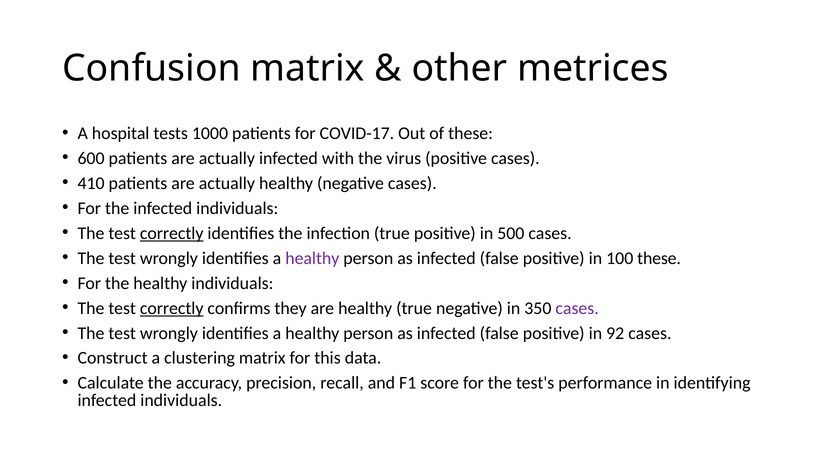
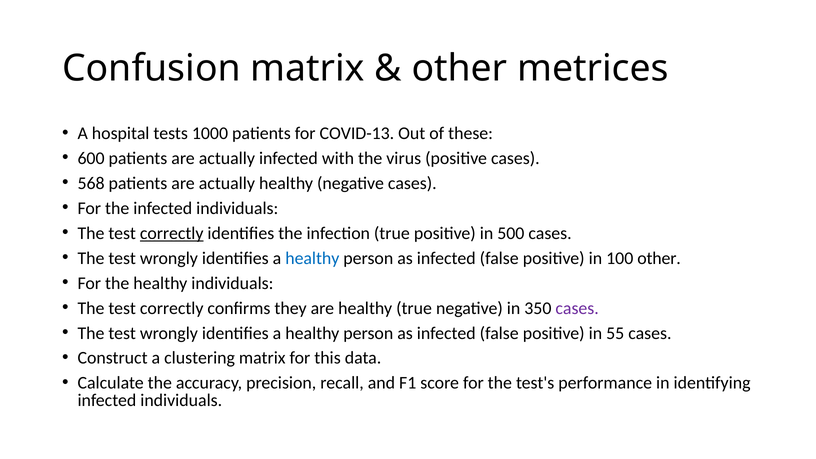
COVID-17: COVID-17 -> COVID-13
410: 410 -> 568
healthy at (312, 258) colour: purple -> blue
100 these: these -> other
correctly at (172, 308) underline: present -> none
92: 92 -> 55
